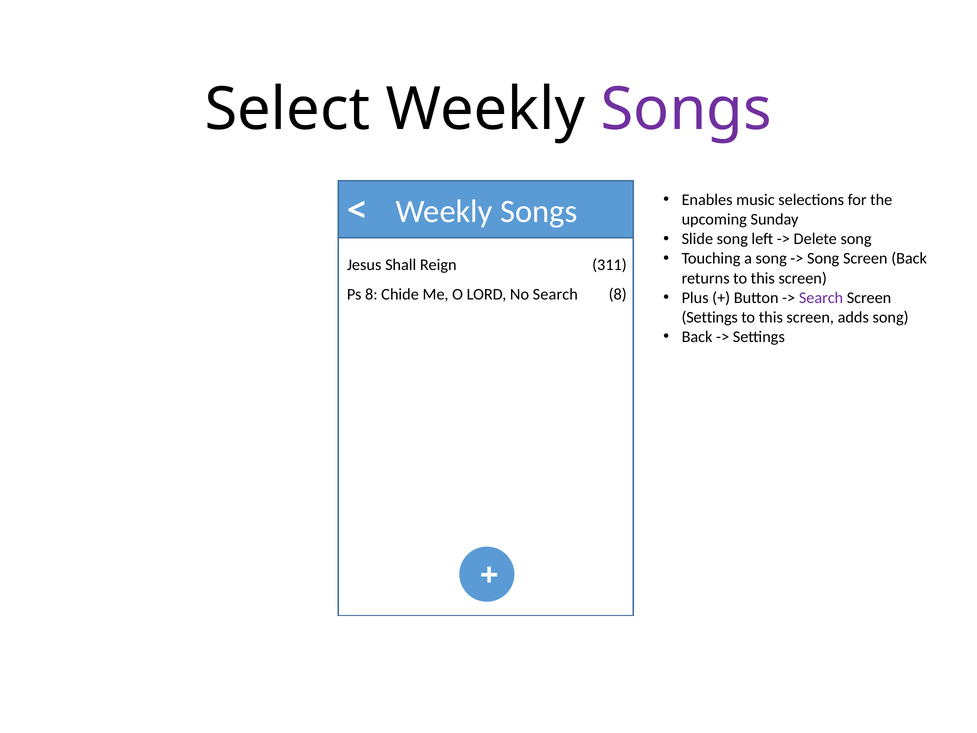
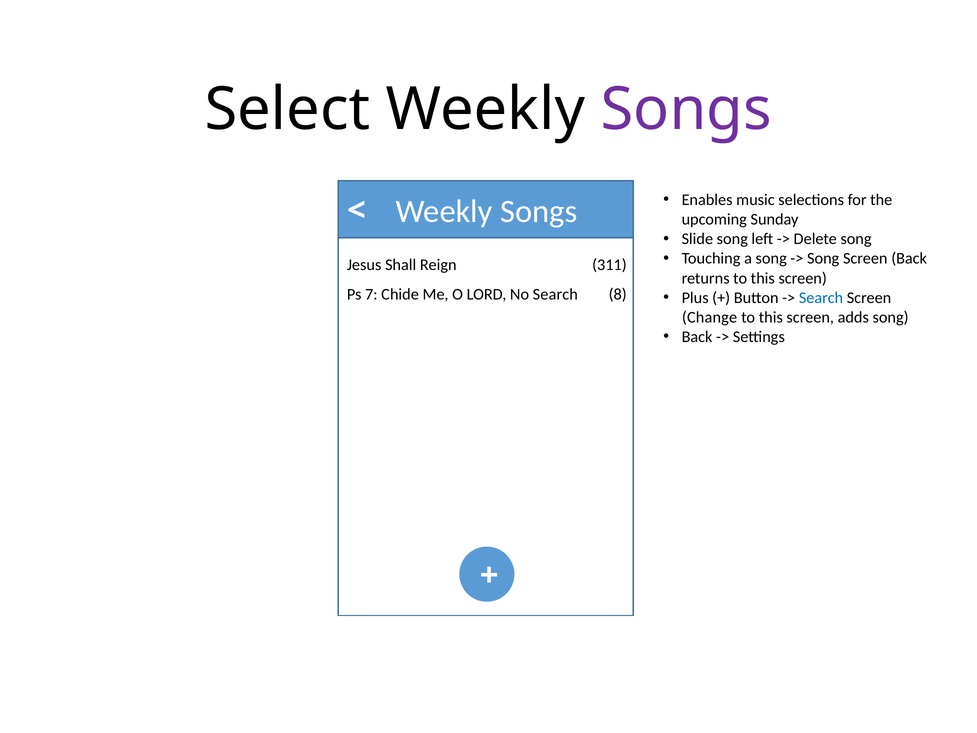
Ps 8: 8 -> 7
Search at (821, 298) colour: purple -> blue
Settings at (710, 317): Settings -> Change
